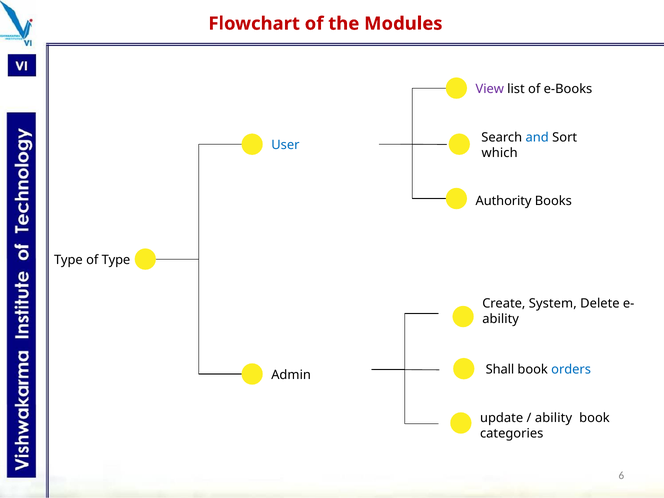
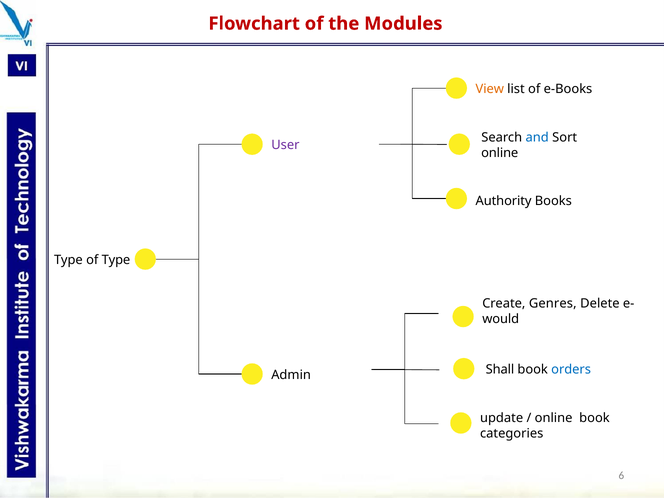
View colour: purple -> orange
User colour: blue -> purple
which at (500, 153): which -> online
System: System -> Genres
ability at (501, 319): ability -> would
ability at (554, 418): ability -> online
